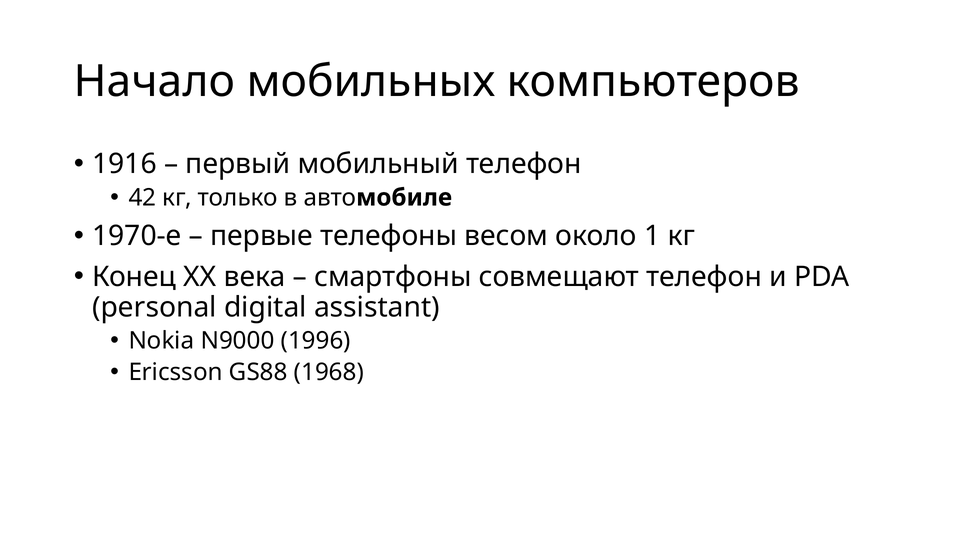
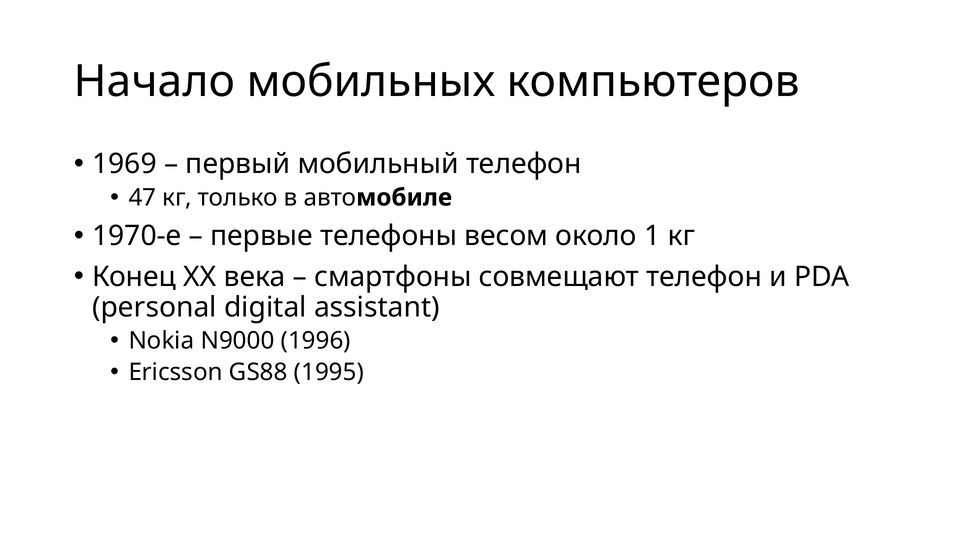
1916: 1916 -> 1969
42: 42 -> 47
1968: 1968 -> 1995
